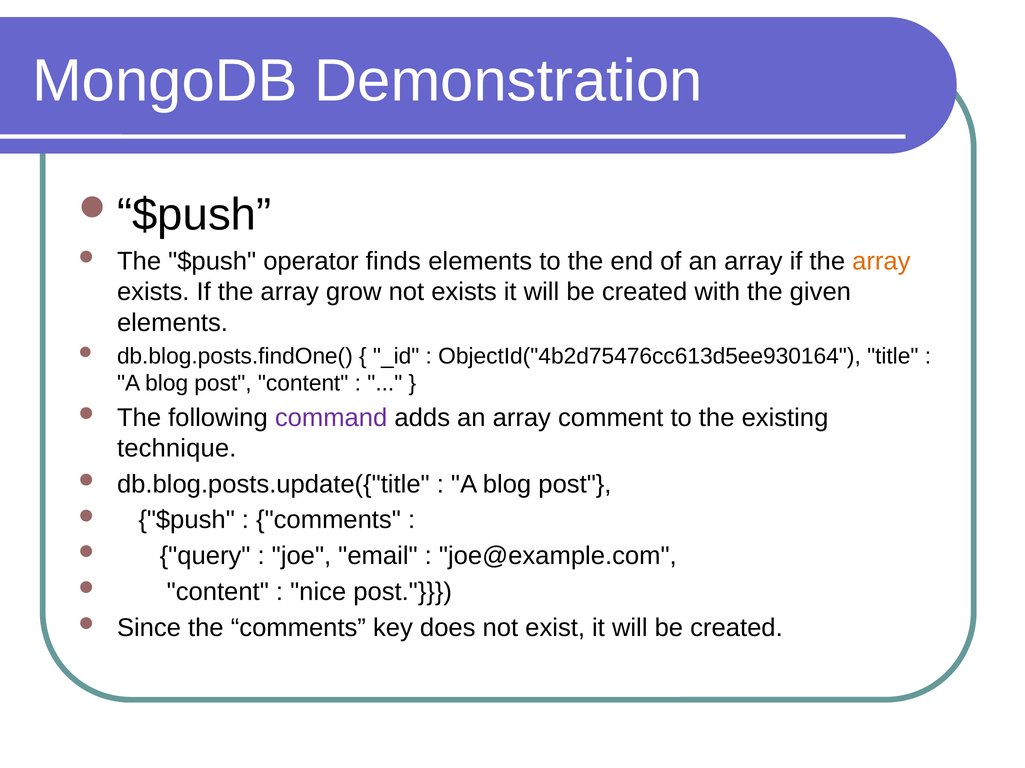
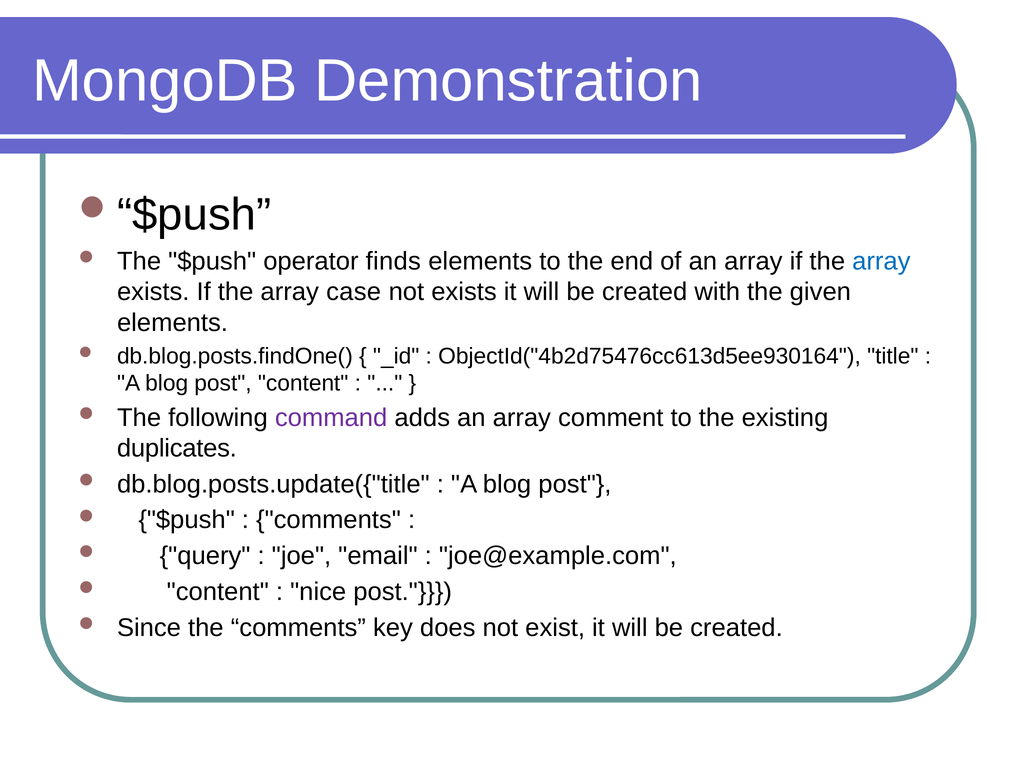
array at (881, 261) colour: orange -> blue
grow: grow -> case
technique: technique -> duplicates
